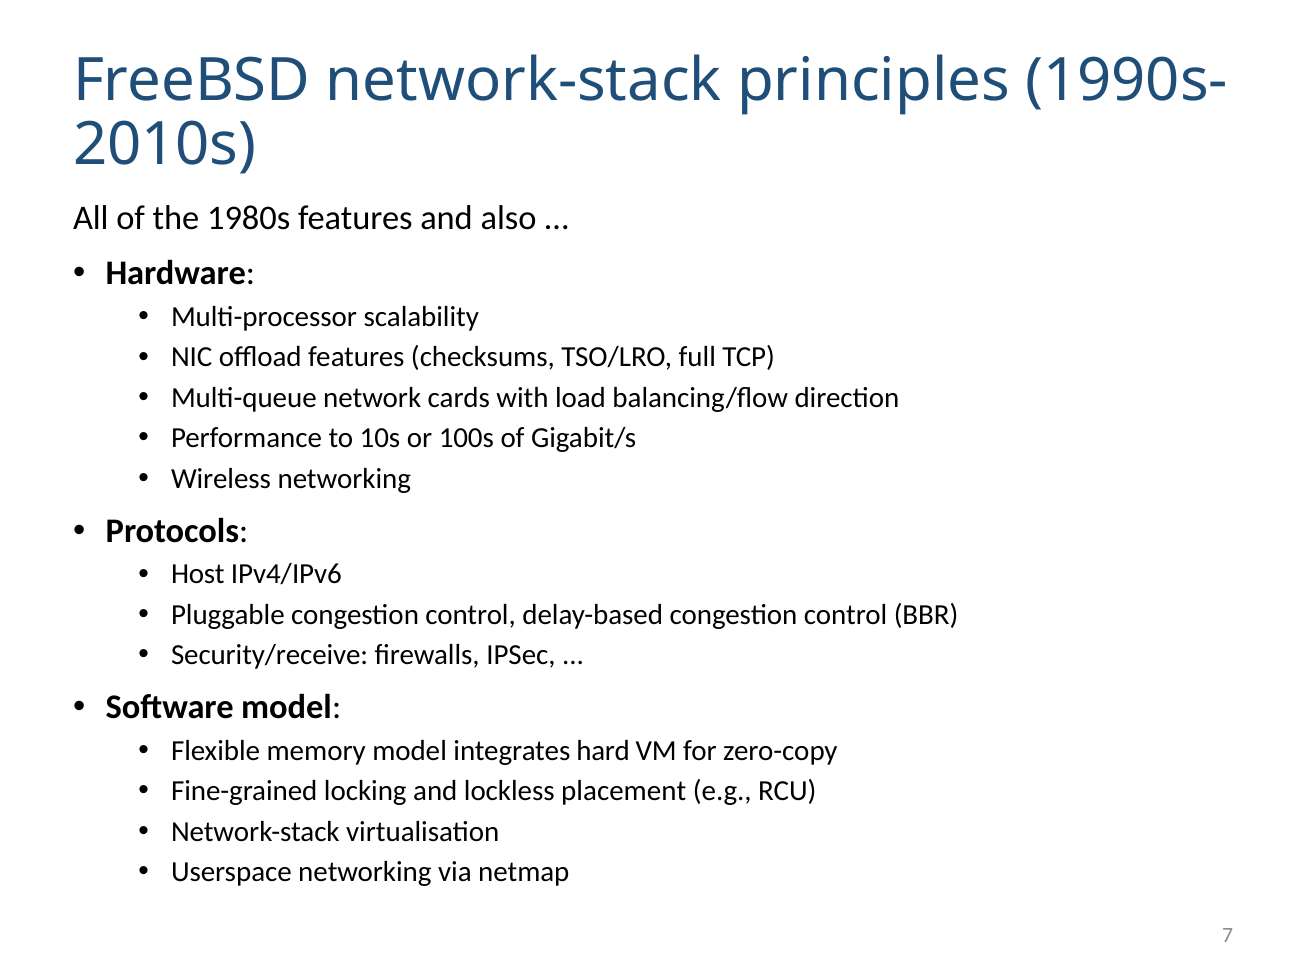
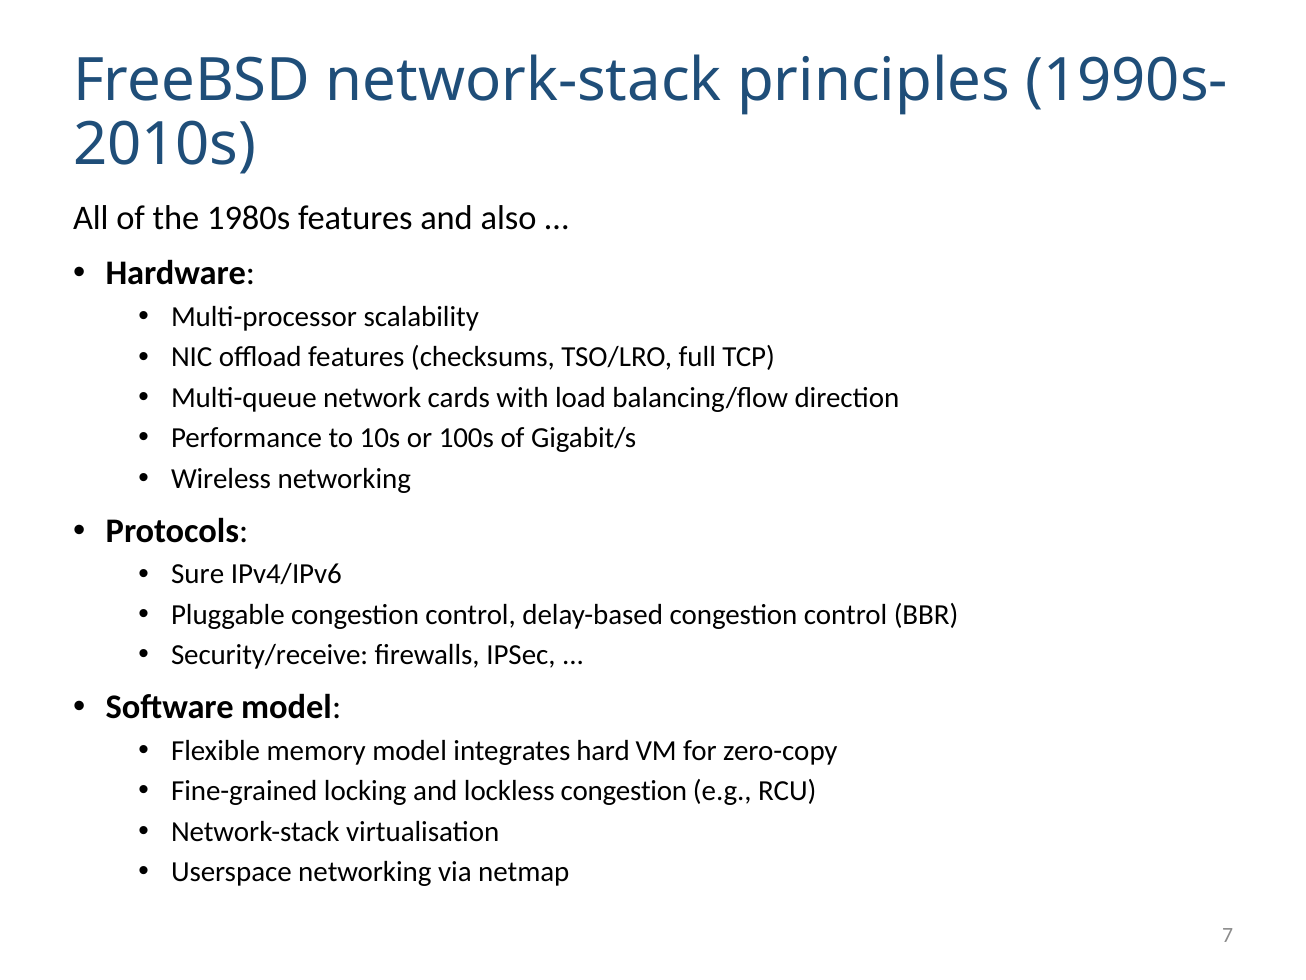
Host: Host -> Sure
lockless placement: placement -> congestion
